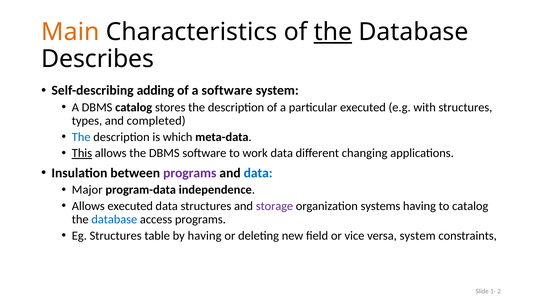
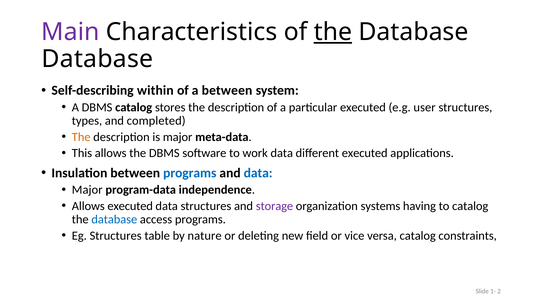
Main colour: orange -> purple
Describes at (98, 59): Describes -> Database
adding: adding -> within
a software: software -> between
with: with -> user
The at (81, 137) colour: blue -> orange
is which: which -> major
This underline: present -> none
different changing: changing -> executed
programs at (190, 173) colour: purple -> blue
by having: having -> nature
versa system: system -> catalog
